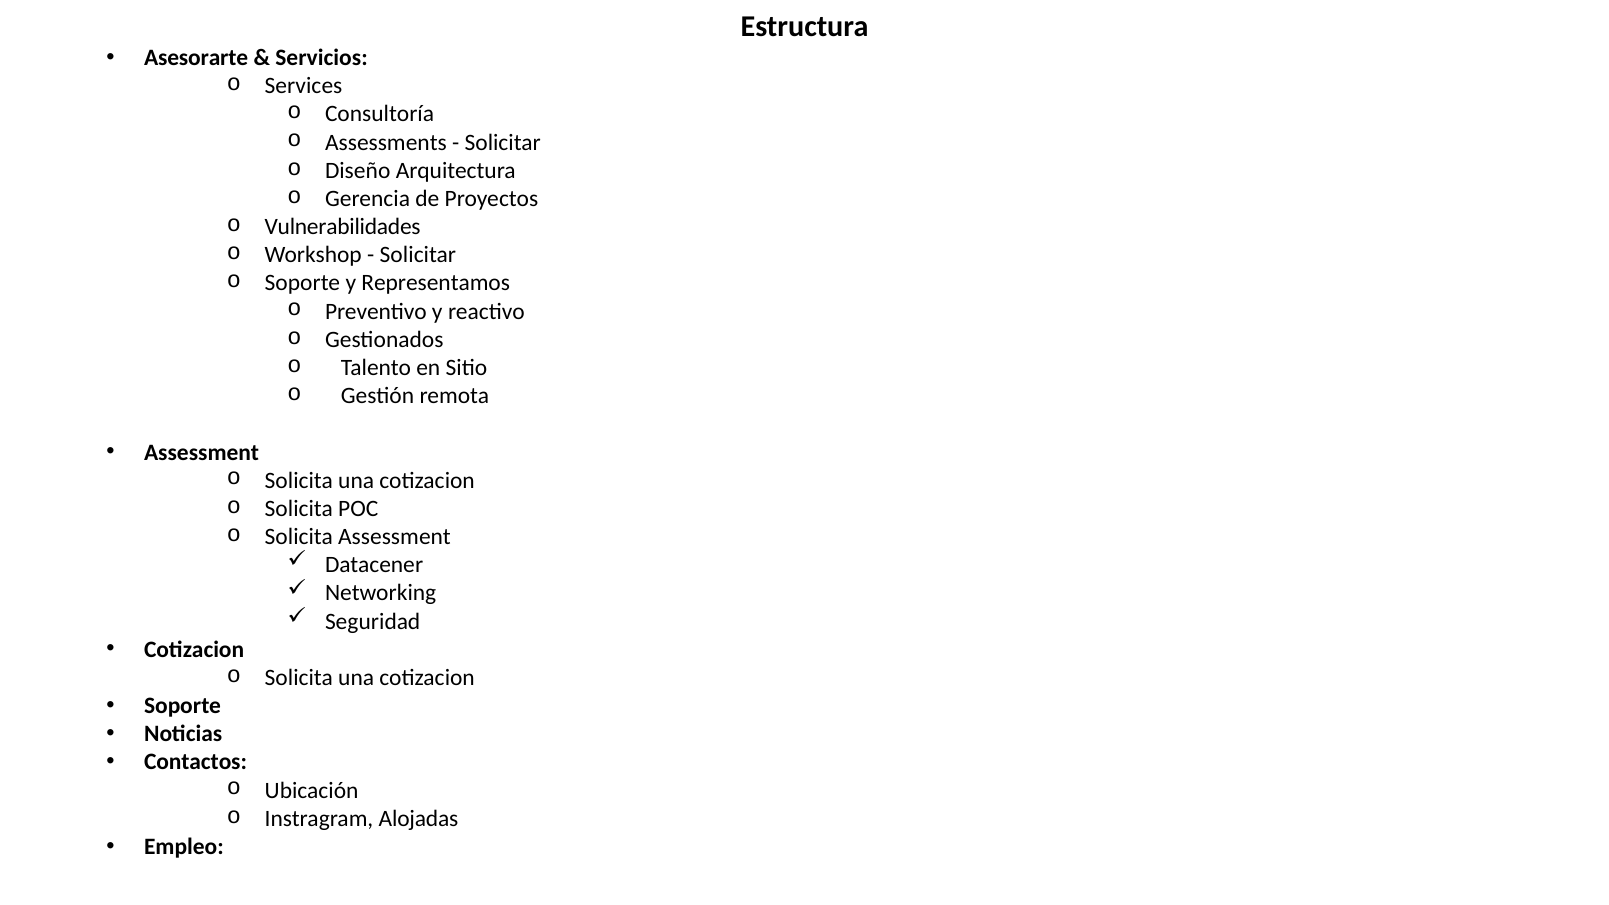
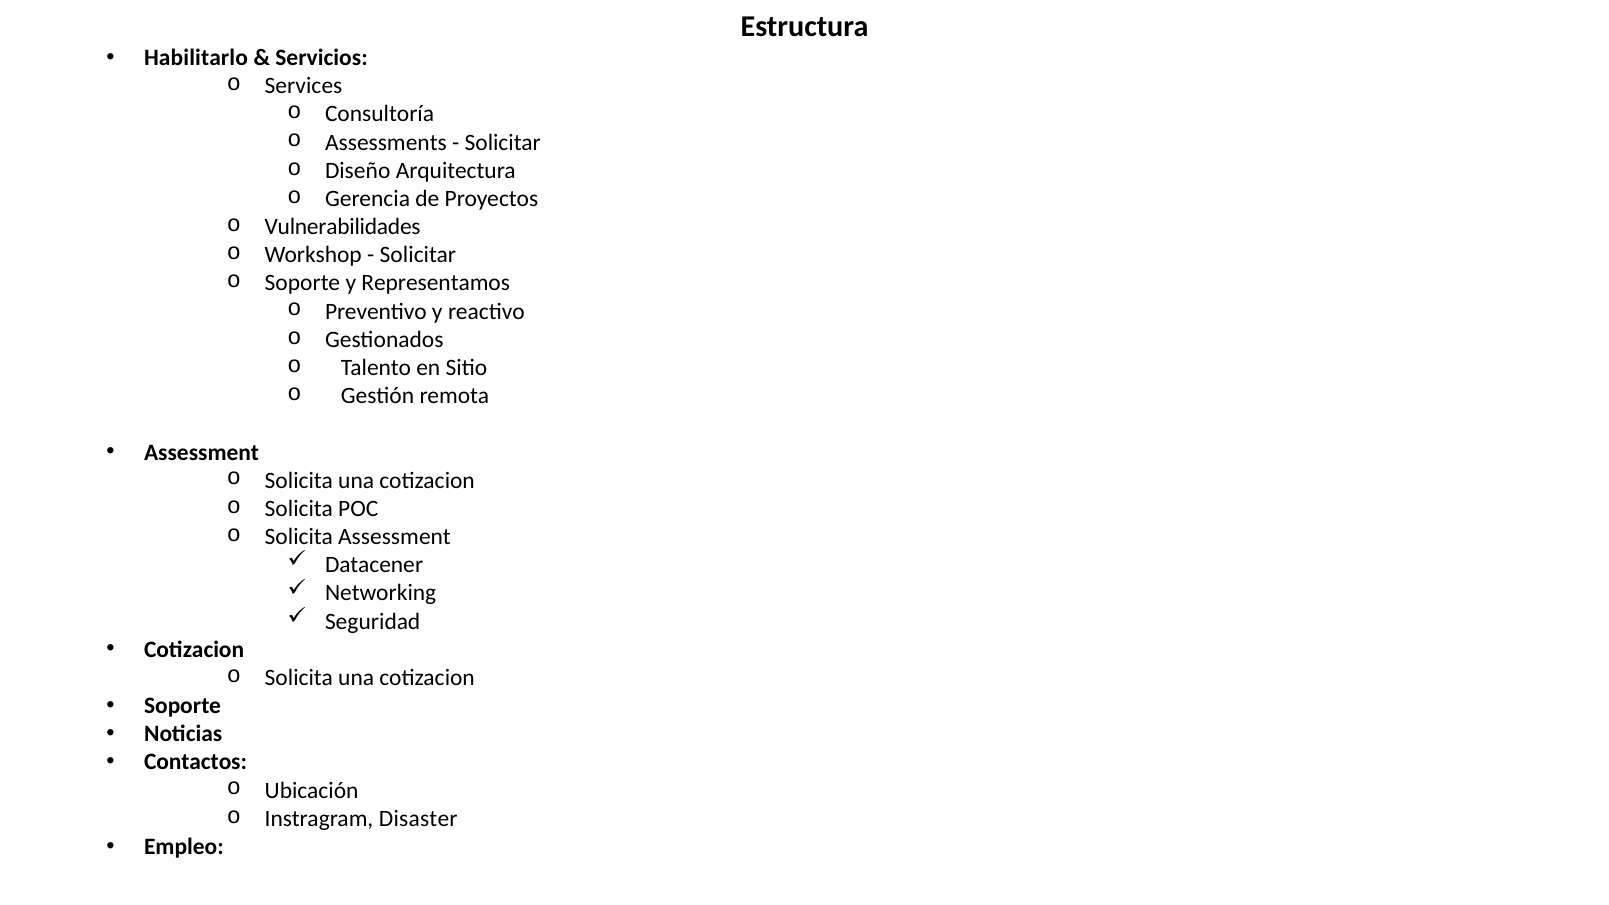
Asesorarte: Asesorarte -> Habilitarlo
Alojadas: Alojadas -> Disaster
